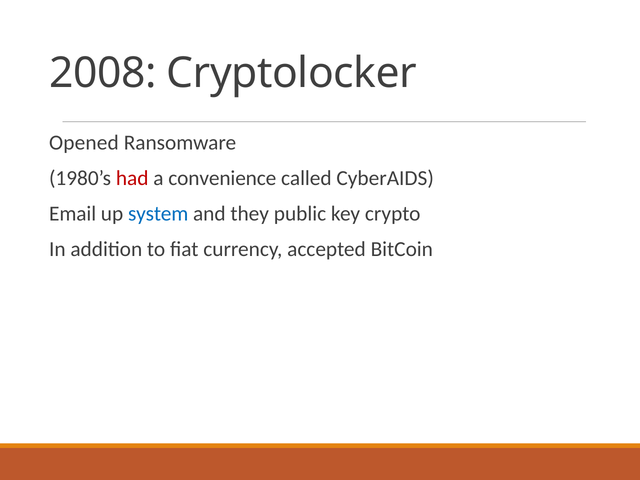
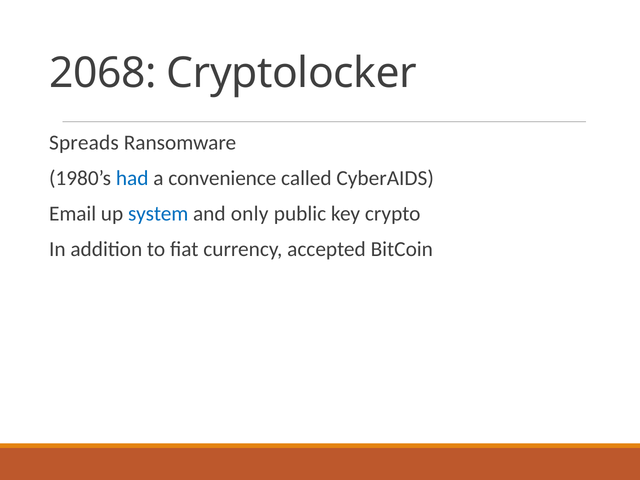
2008: 2008 -> 2068
Opened: Opened -> Spreads
had colour: red -> blue
they: they -> only
